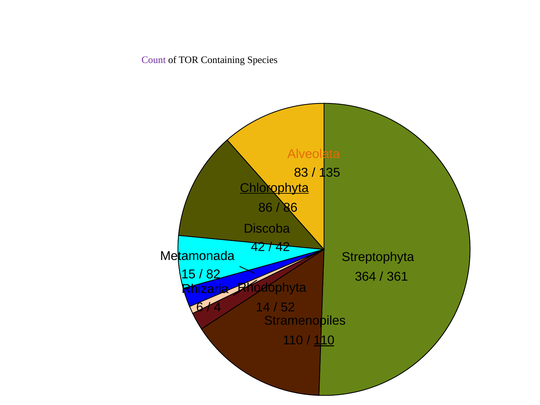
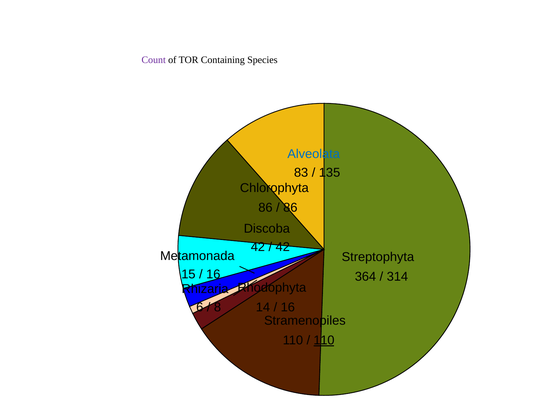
Alveolata colour: orange -> blue
Chlorophyta underline: present -> none
82 at (213, 274): 82 -> 16
361: 361 -> 314
4: 4 -> 8
52 at (288, 307): 52 -> 16
